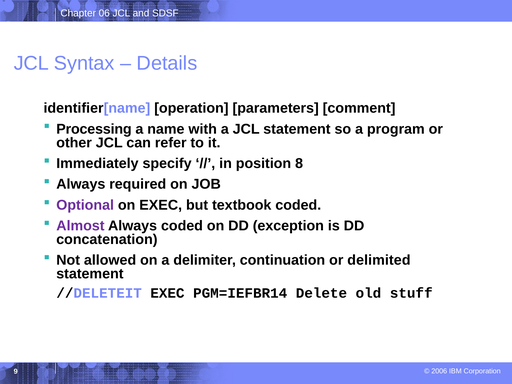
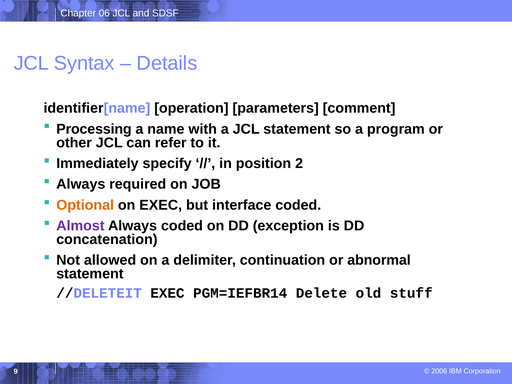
8: 8 -> 2
Optional colour: purple -> orange
textbook: textbook -> interface
delimited: delimited -> abnormal
